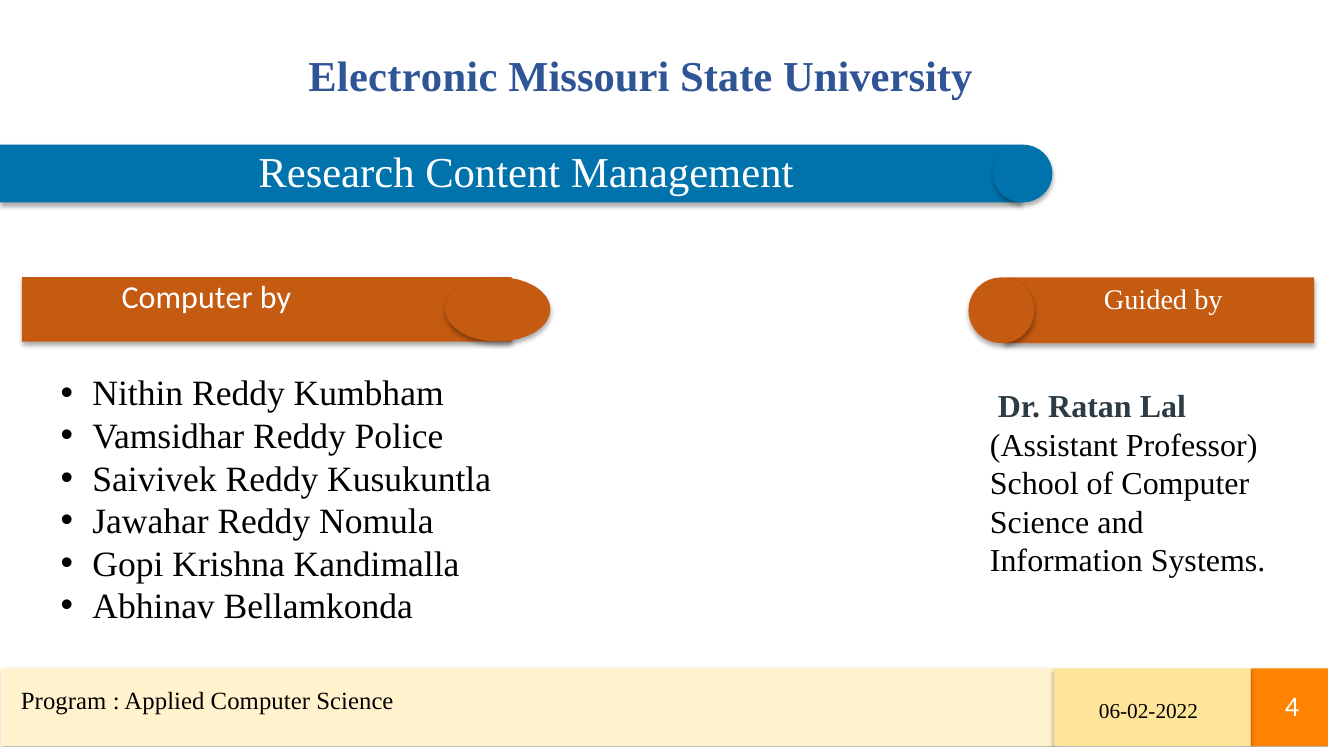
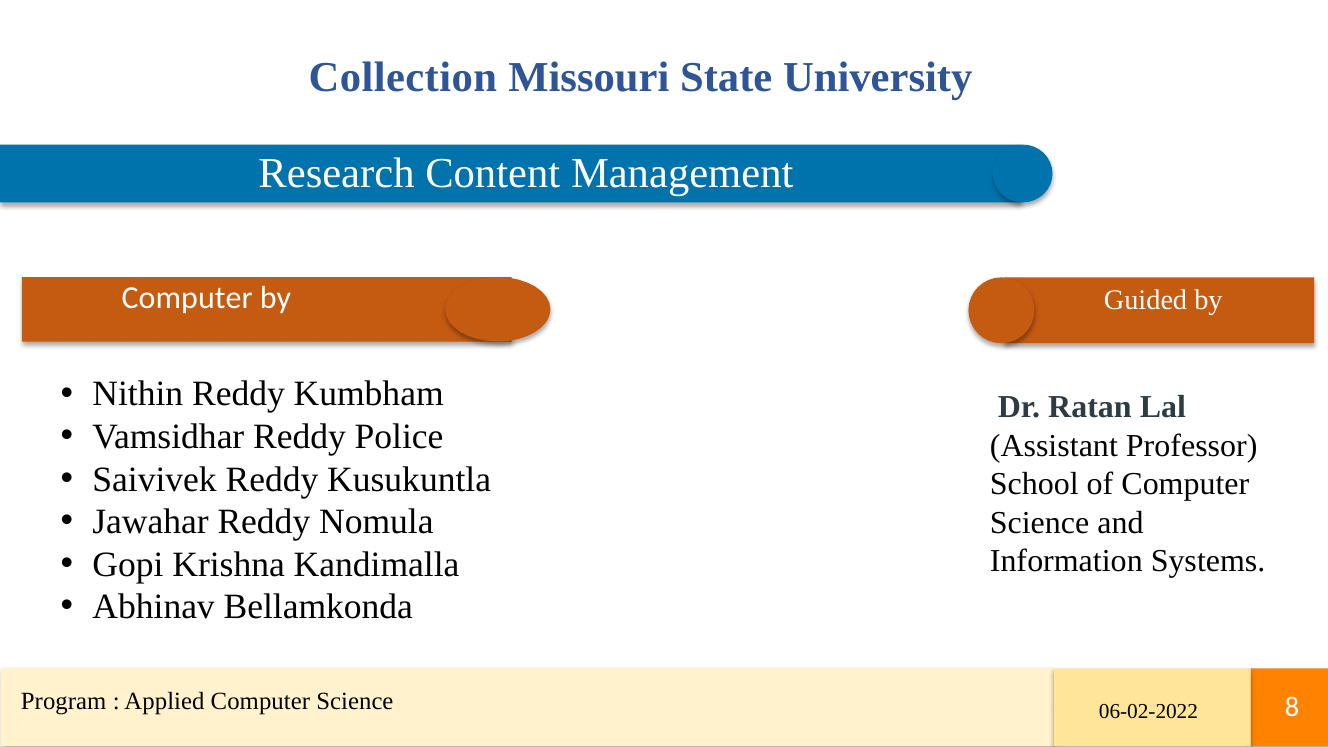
Electronic: Electronic -> Collection
4: 4 -> 8
